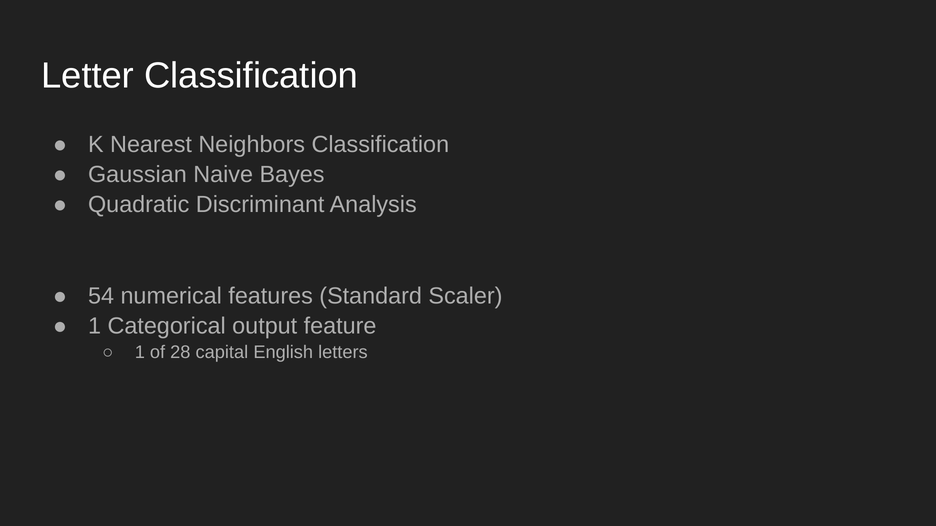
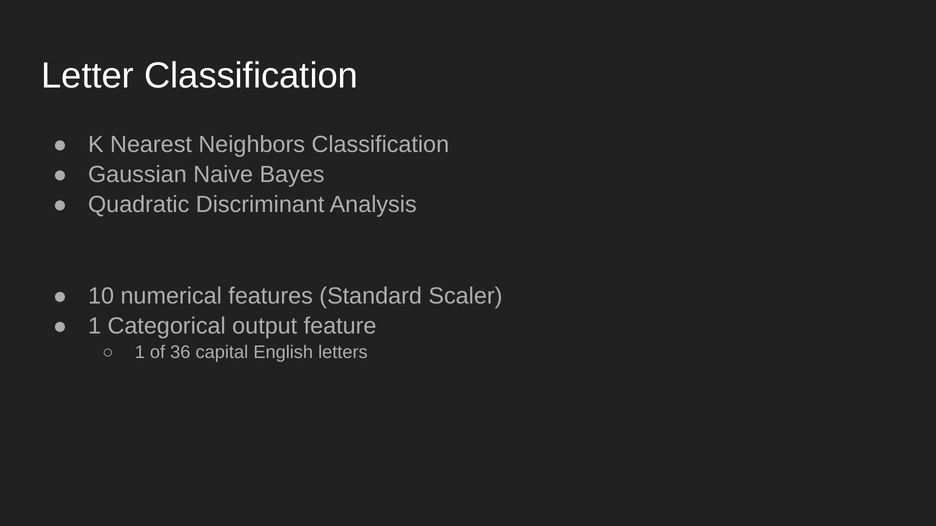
54: 54 -> 10
28: 28 -> 36
